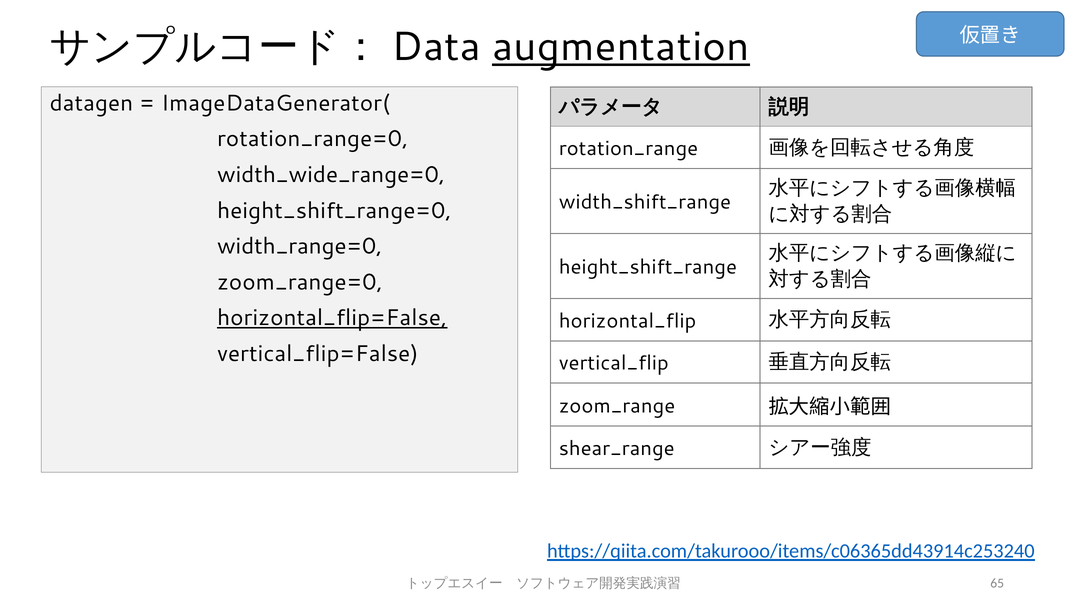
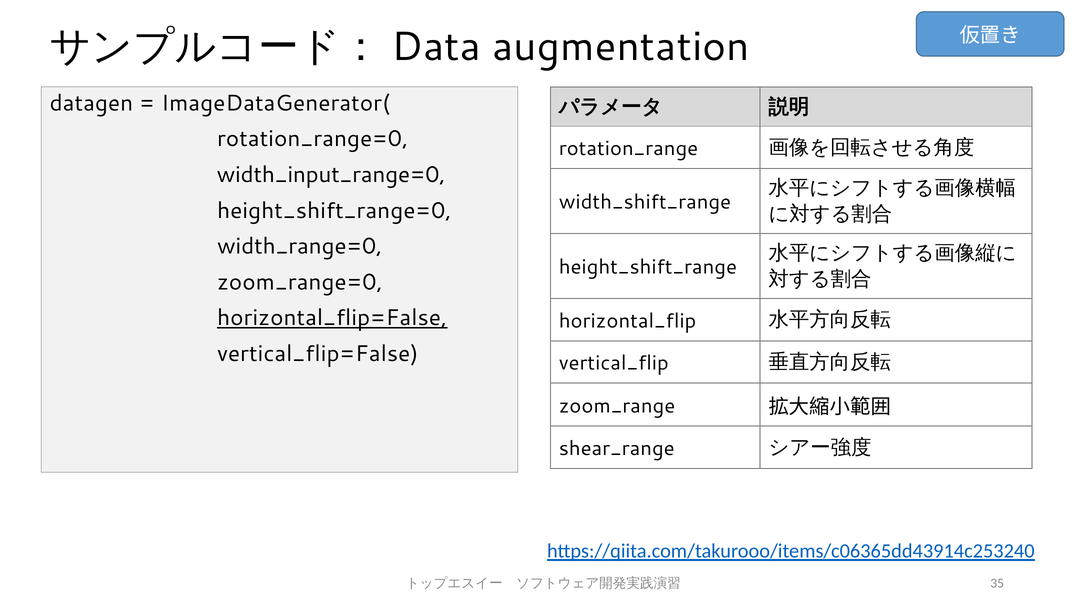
augmentation underline: present -> none
width_wide_range=0: width_wide_range=0 -> width_input_range=0
65: 65 -> 35
